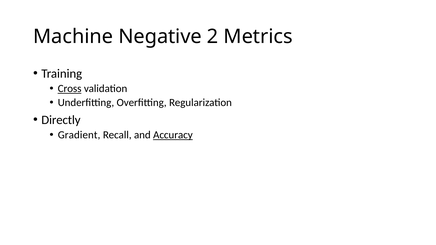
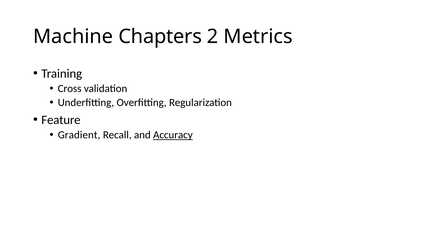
Negative: Negative -> Chapters
Cross underline: present -> none
Directly: Directly -> Feature
